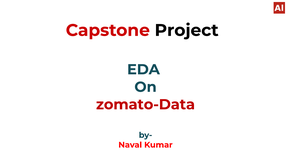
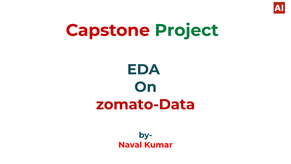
Project colour: black -> green
